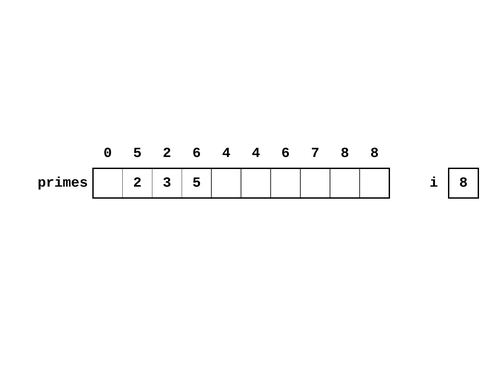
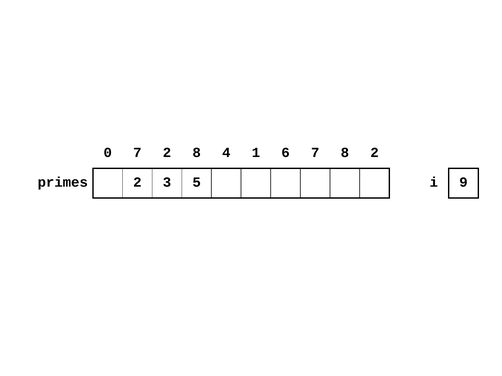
0 5: 5 -> 7
2 6: 6 -> 8
4 4: 4 -> 1
8 8: 8 -> 2
i 8: 8 -> 9
